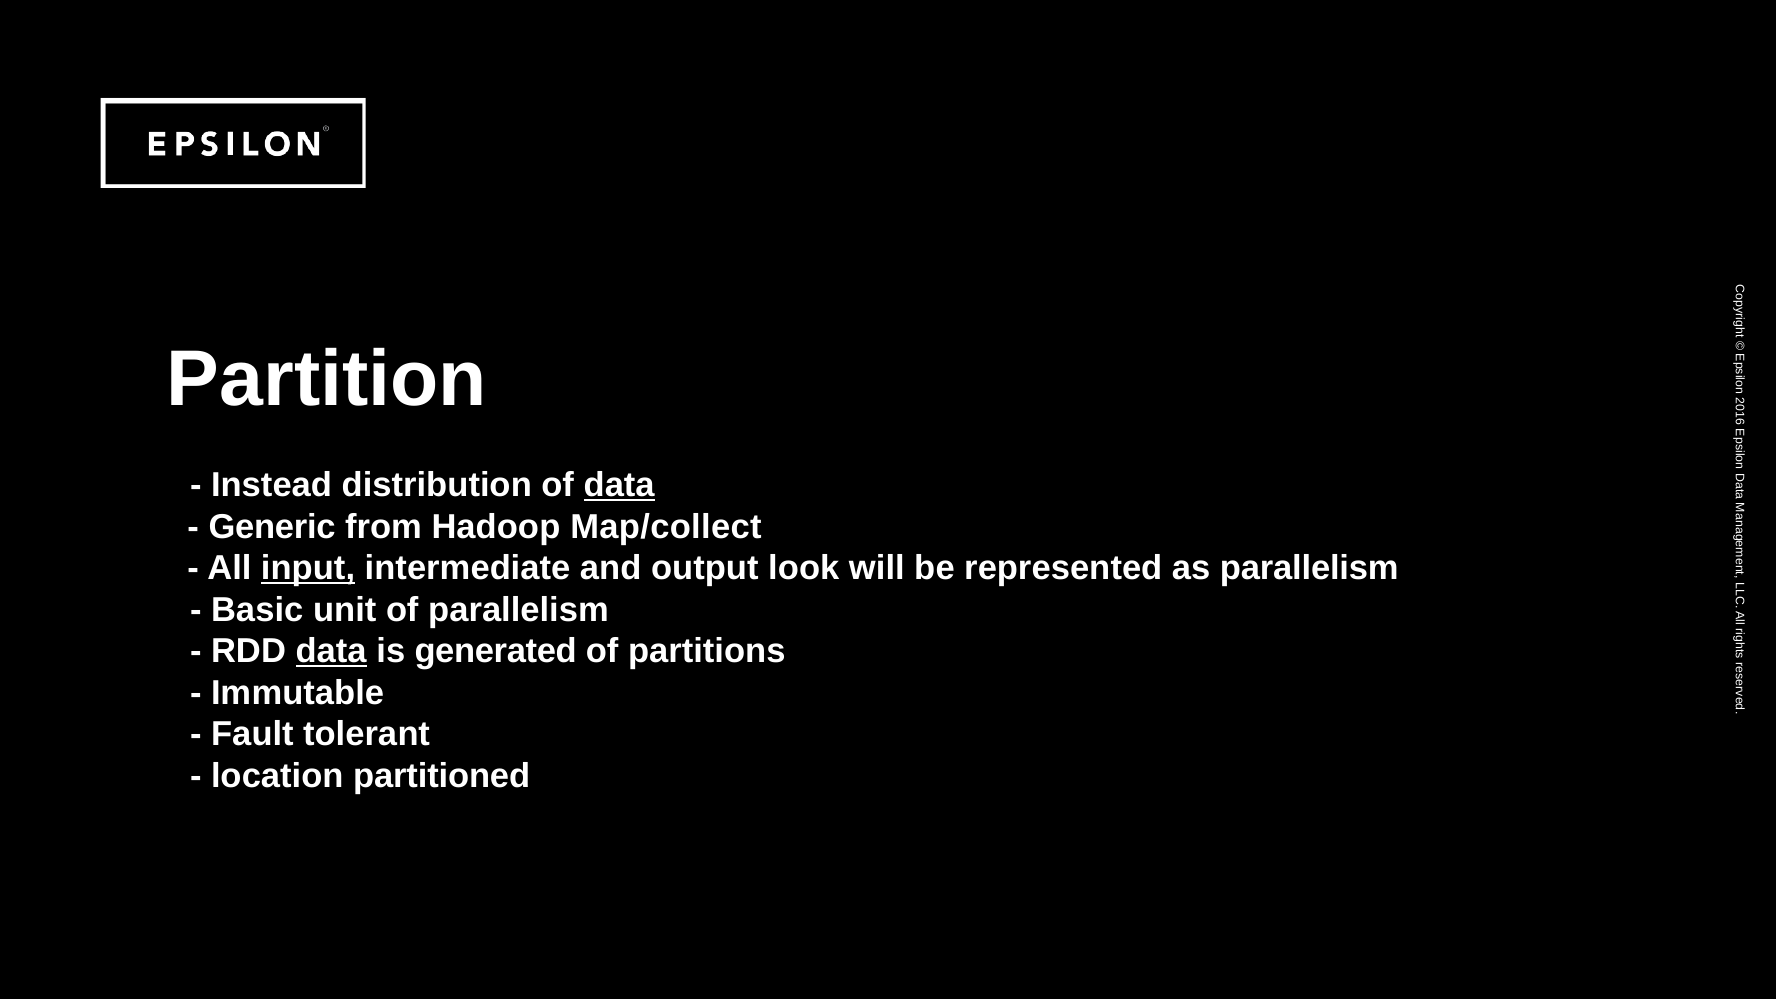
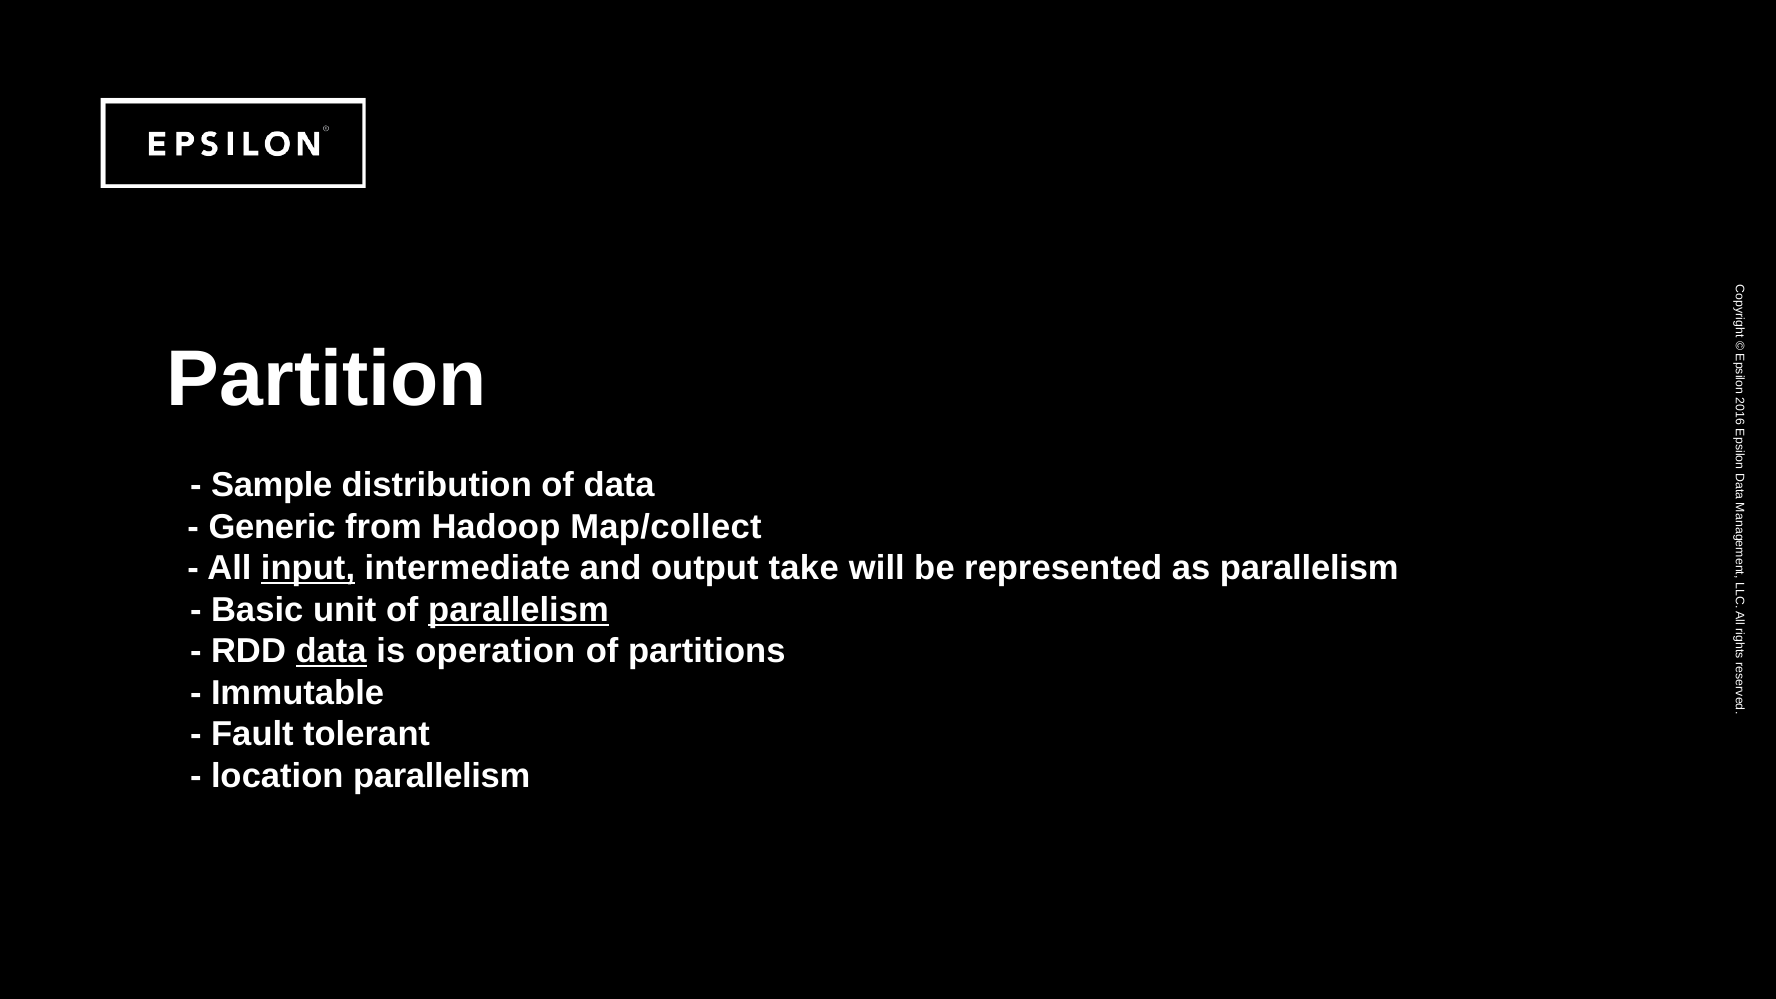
Instead: Instead -> Sample
data at (619, 486) underline: present -> none
look: look -> take
parallelism at (518, 610) underline: none -> present
generated: generated -> operation
location partitioned: partitioned -> parallelism
